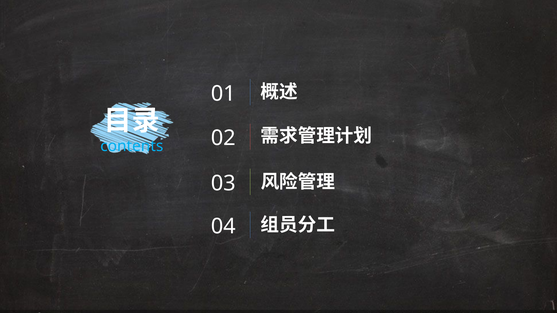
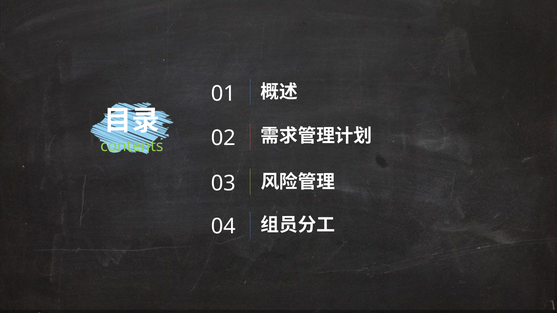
contents colour: light blue -> light green
